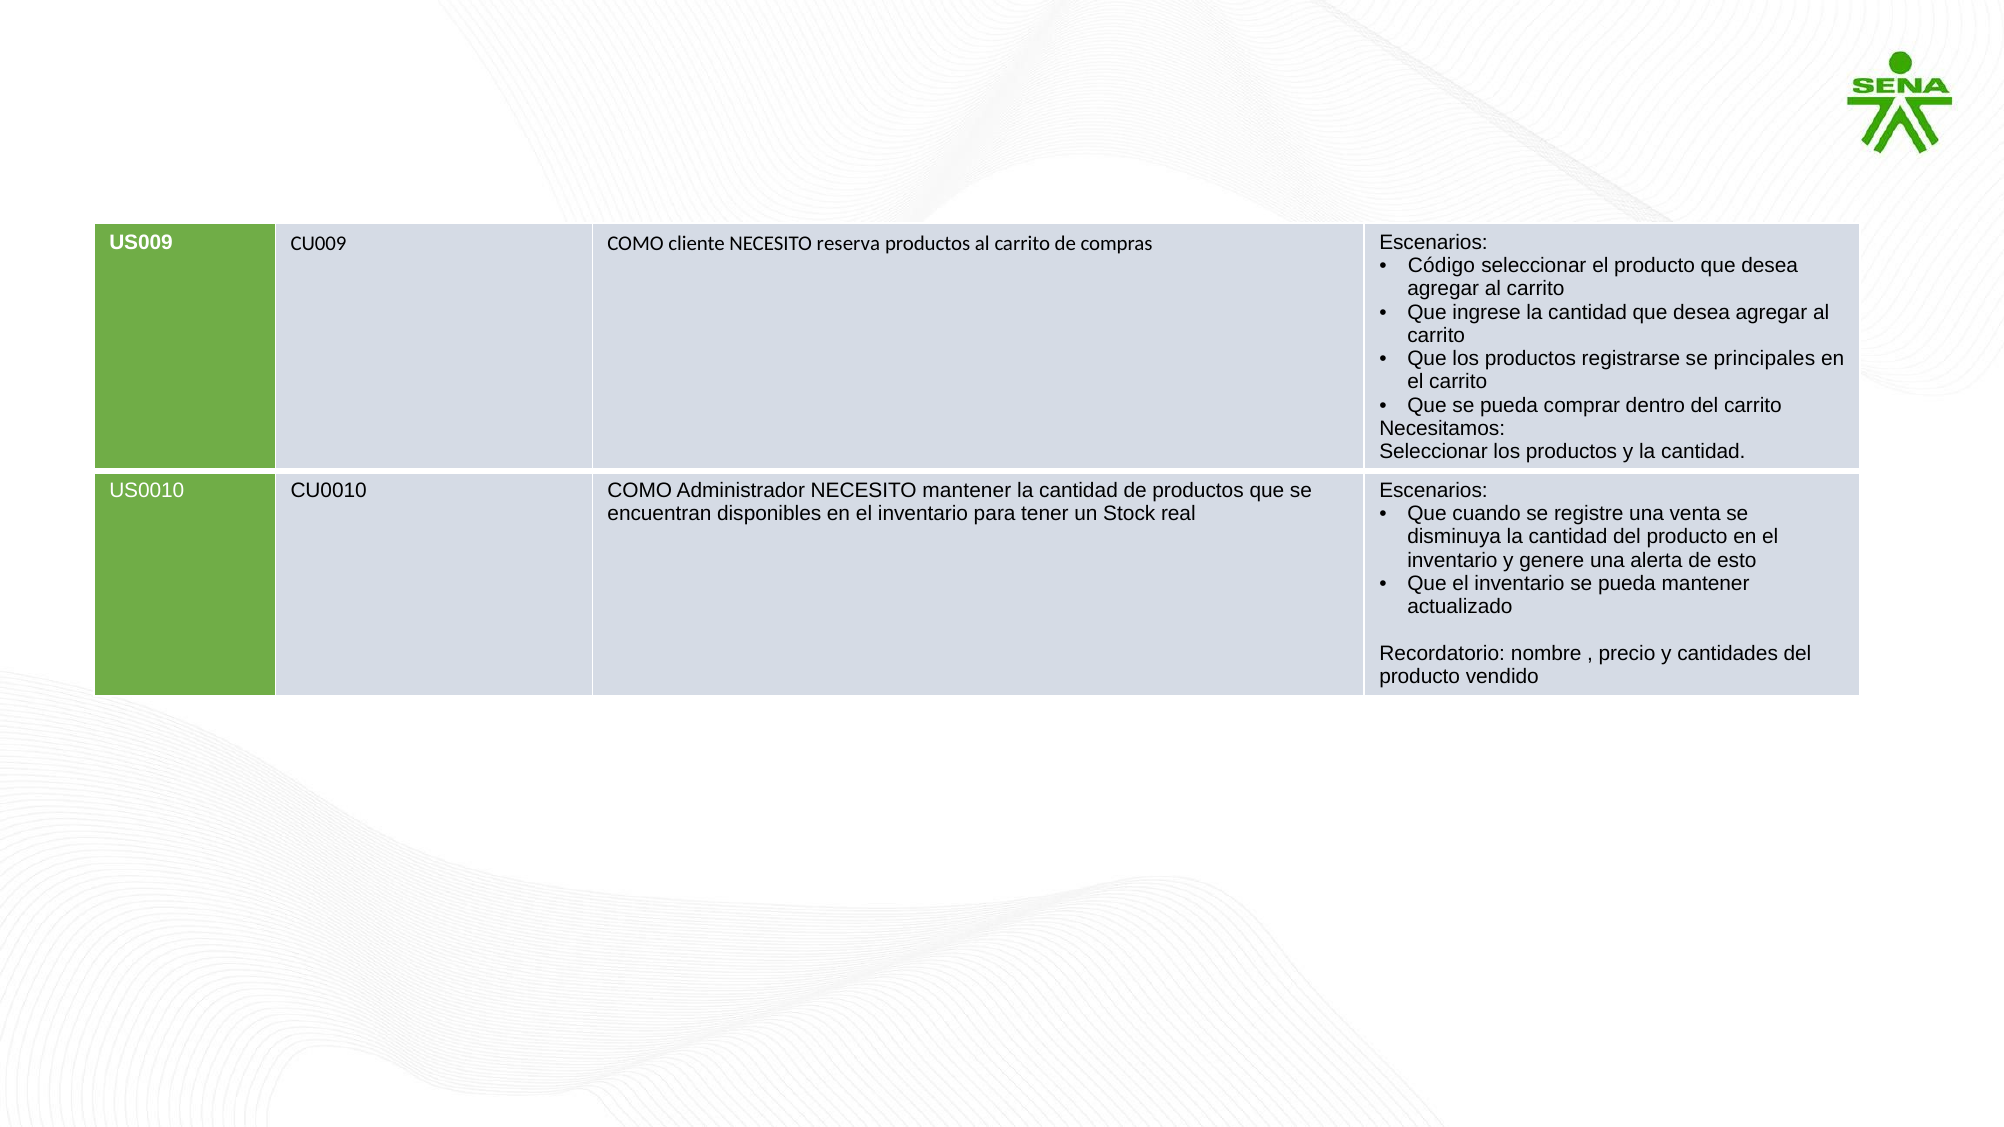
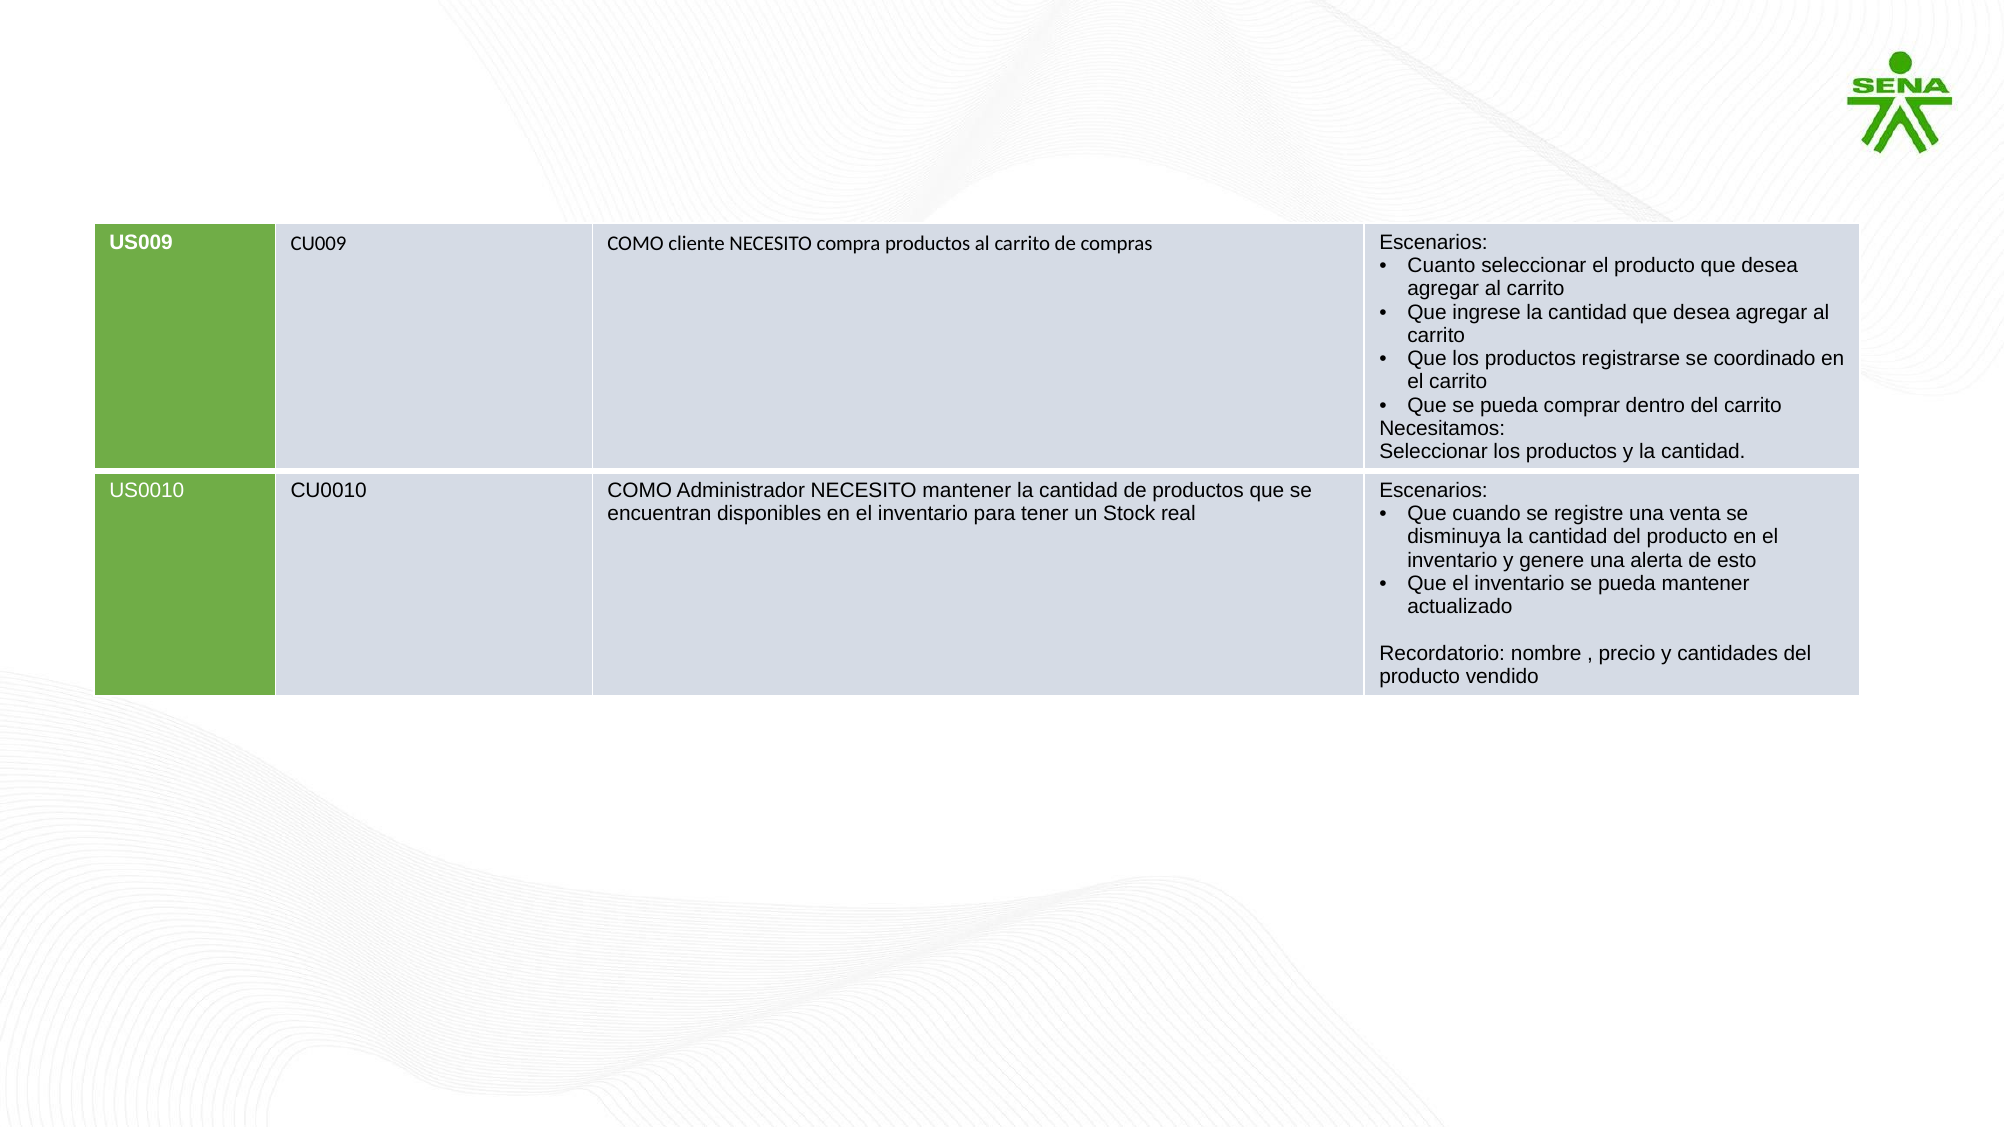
reserva: reserva -> compra
Código: Código -> Cuanto
principales: principales -> coordinado
